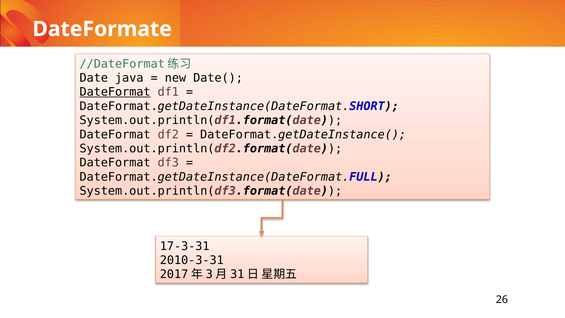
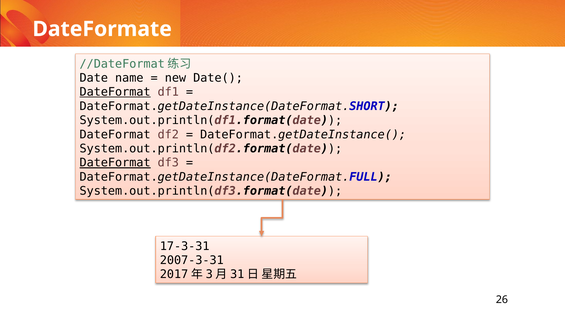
java: java -> name
DateFormat at (115, 163) underline: none -> present
2010-3-31: 2010-3-31 -> 2007-3-31
